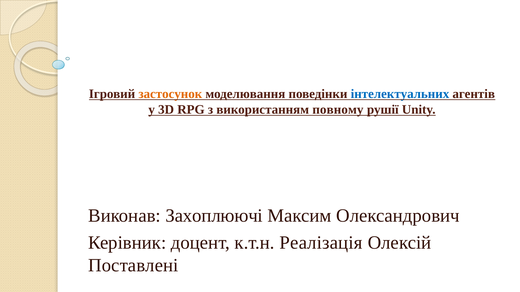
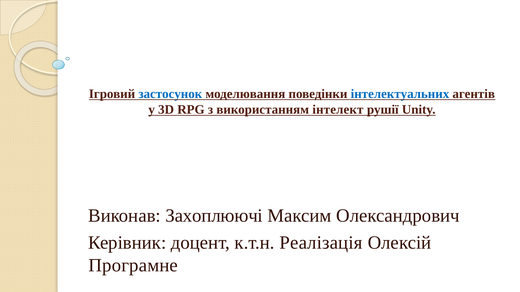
застосунок colour: orange -> blue
повному: повному -> інтелект
Поставлені: Поставлені -> Програмне
